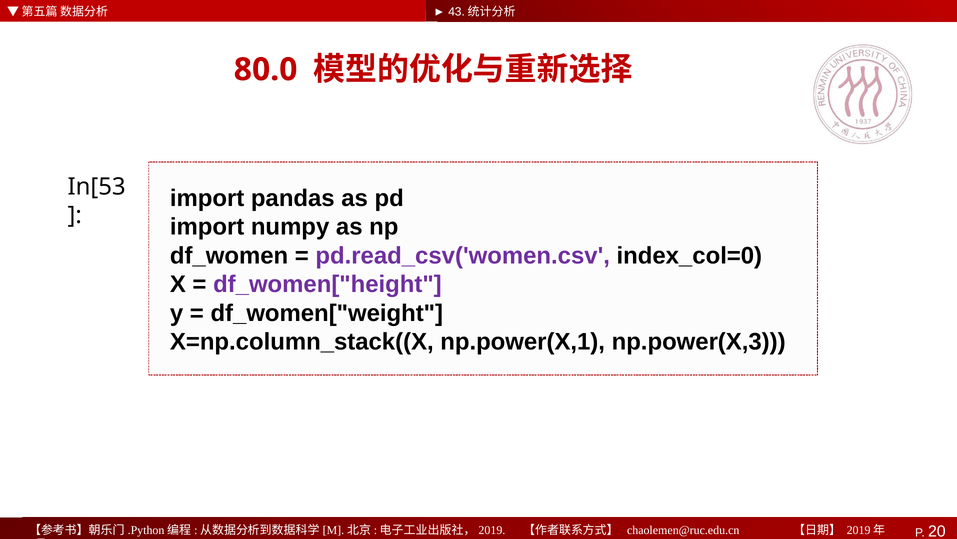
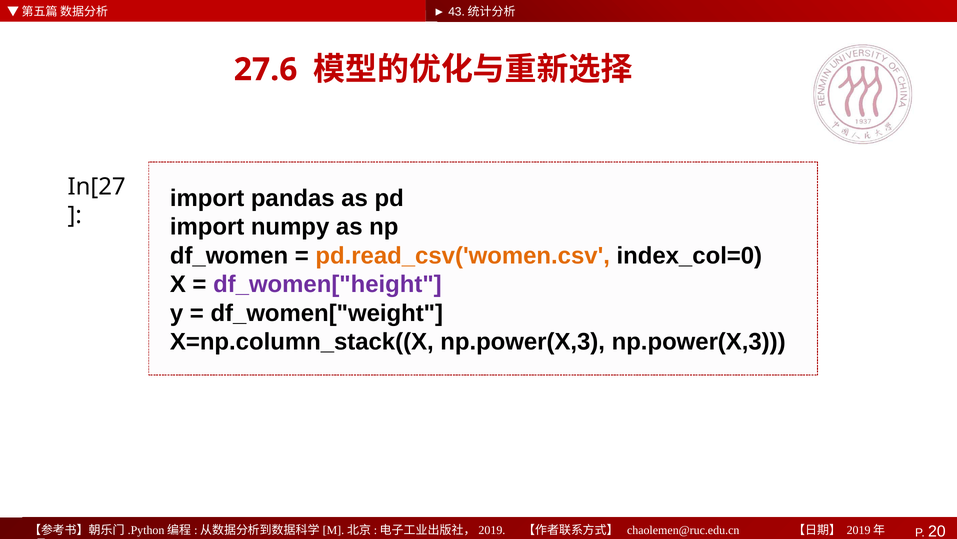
80.0: 80.0 -> 27.6
In[53: In[53 -> In[27
pd.read_csv('women.csv colour: purple -> orange
X=np.column_stack((X np.power(X,1: np.power(X,1 -> np.power(X,3
